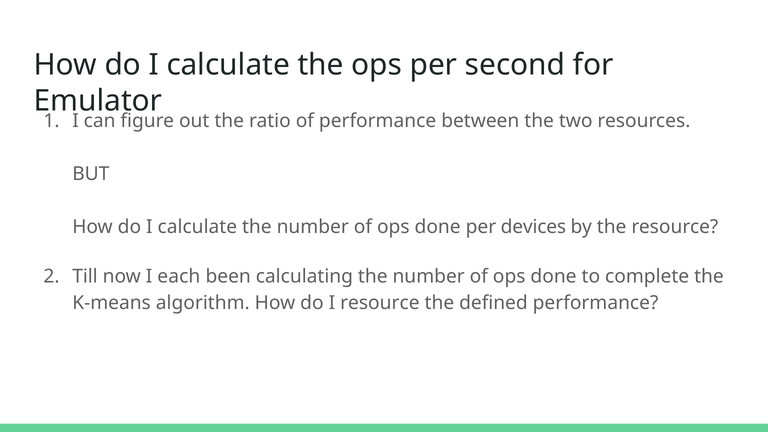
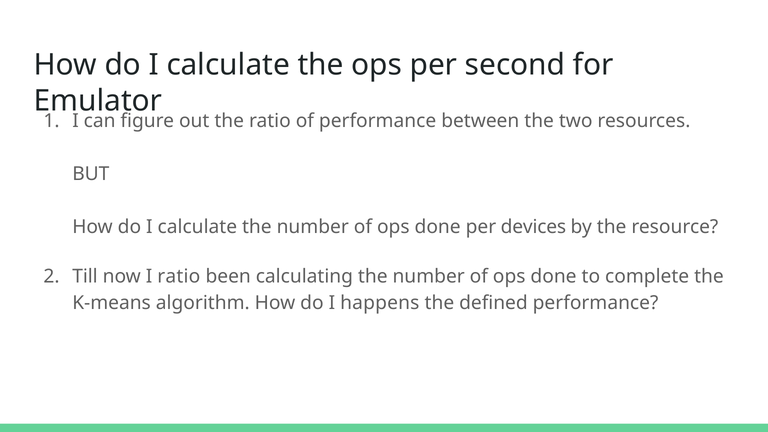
I each: each -> ratio
I resource: resource -> happens
